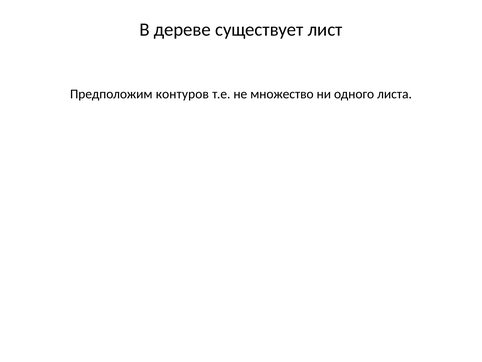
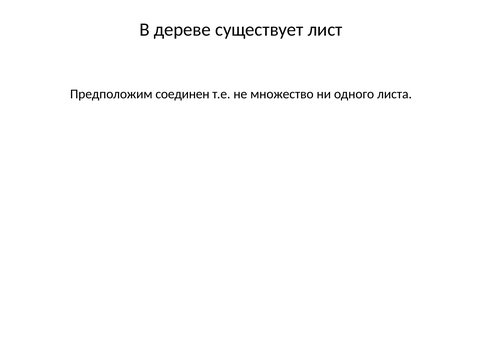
контуров: контуров -> соединен
